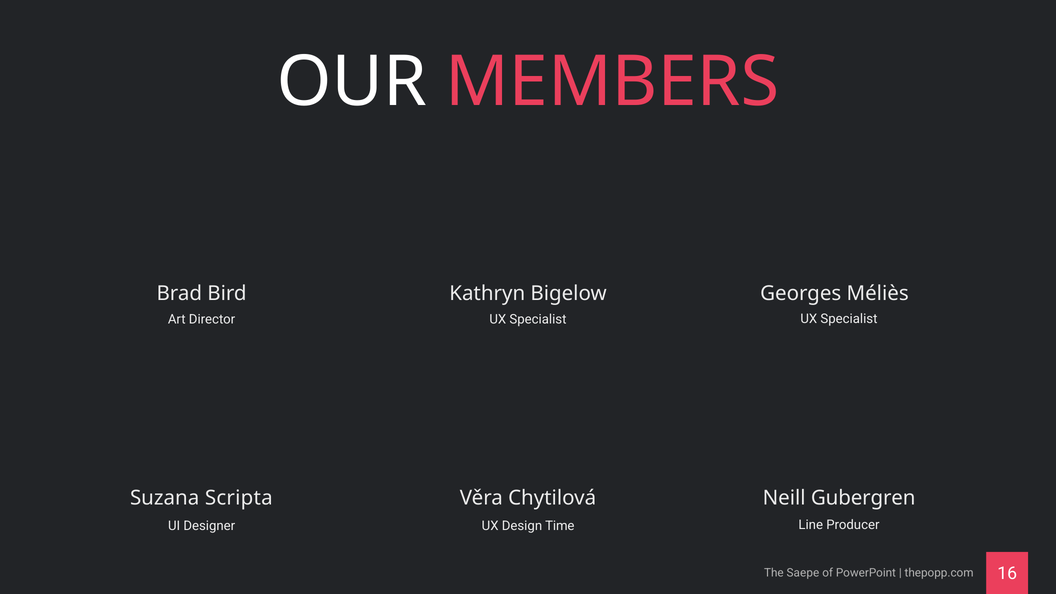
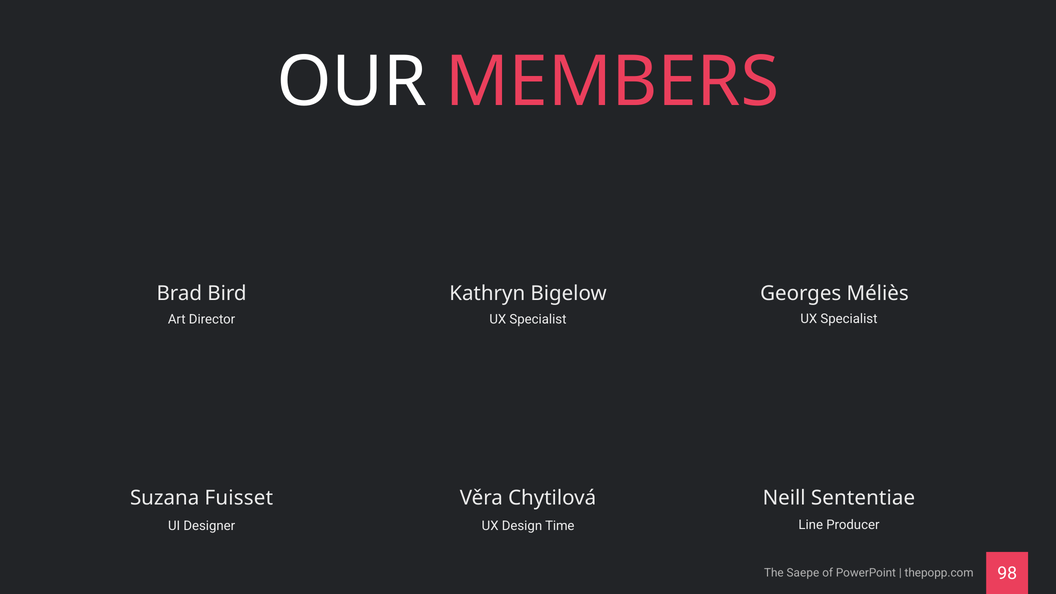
Scripta: Scripta -> Fuisset
Gubergren: Gubergren -> Sententiae
16: 16 -> 98
